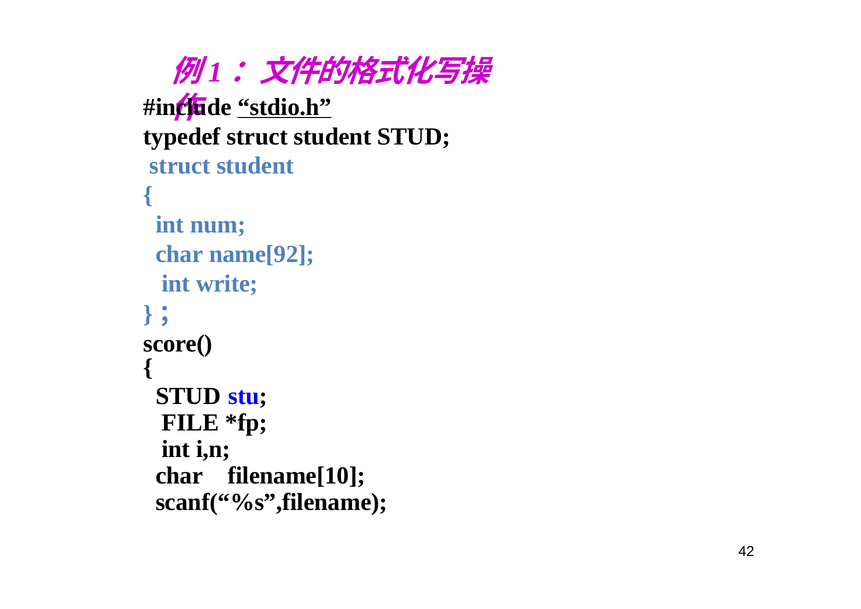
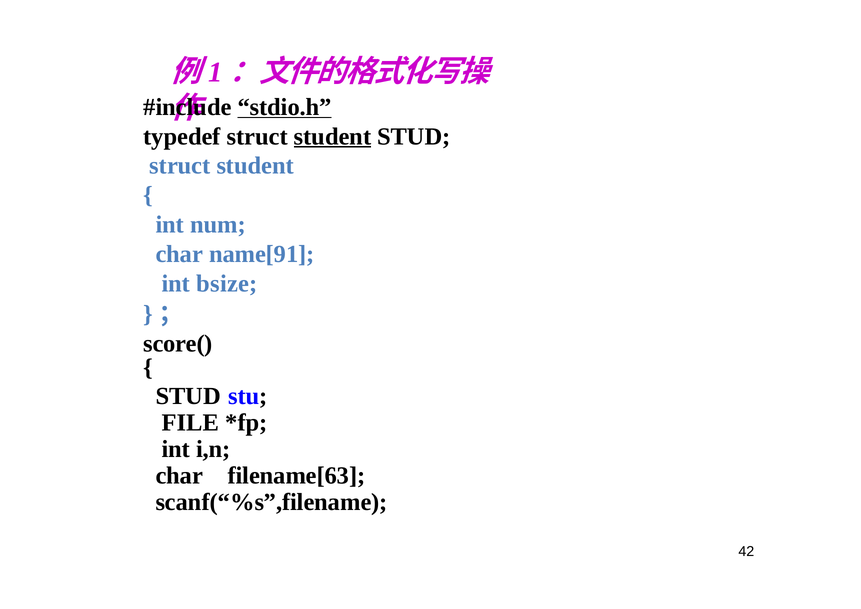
student at (333, 136) underline: none -> present
name[92: name[92 -> name[91
write: write -> bsize
filename[10: filename[10 -> filename[63
